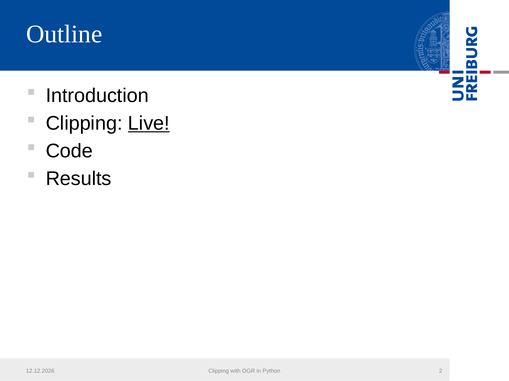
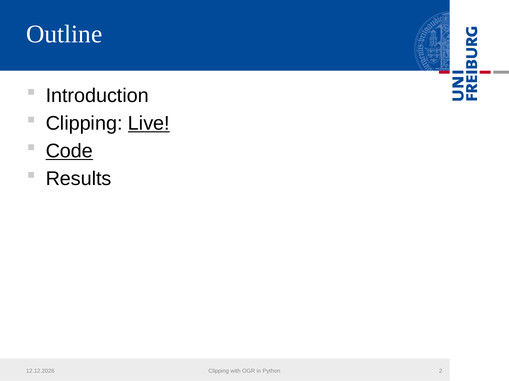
Code underline: none -> present
